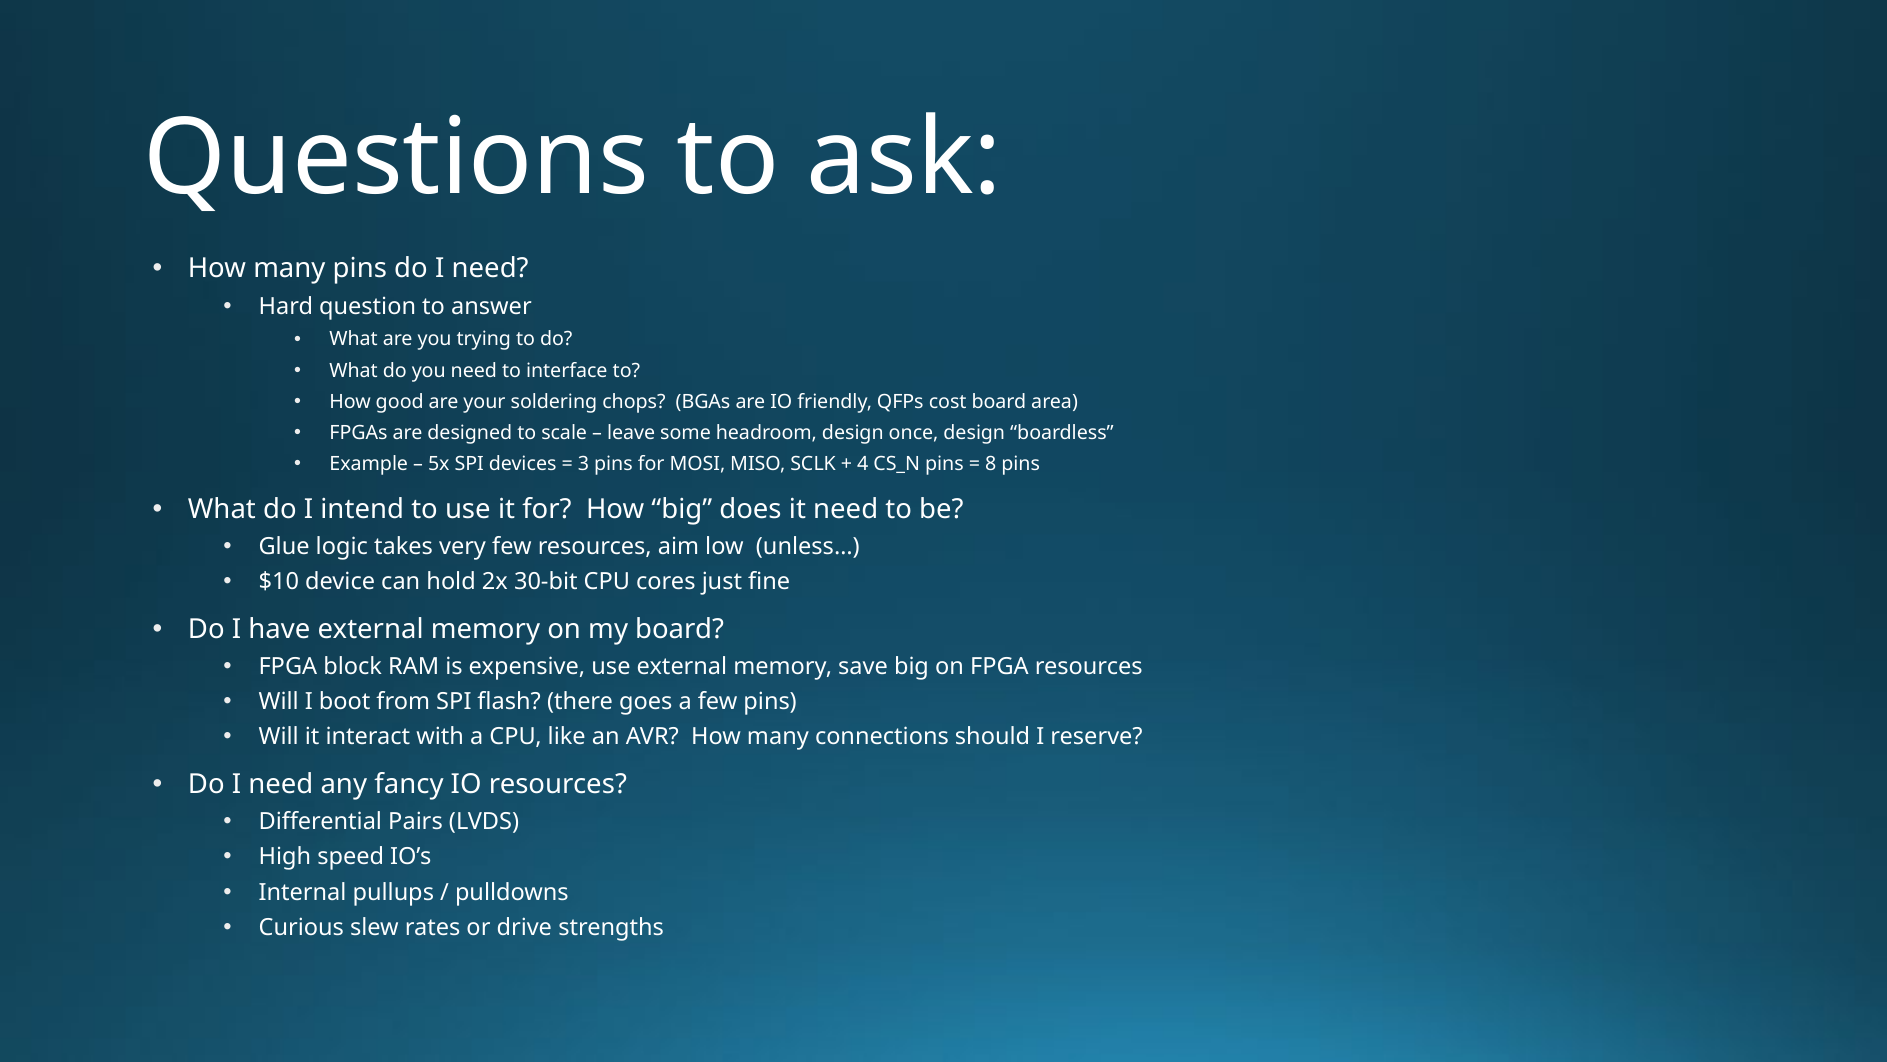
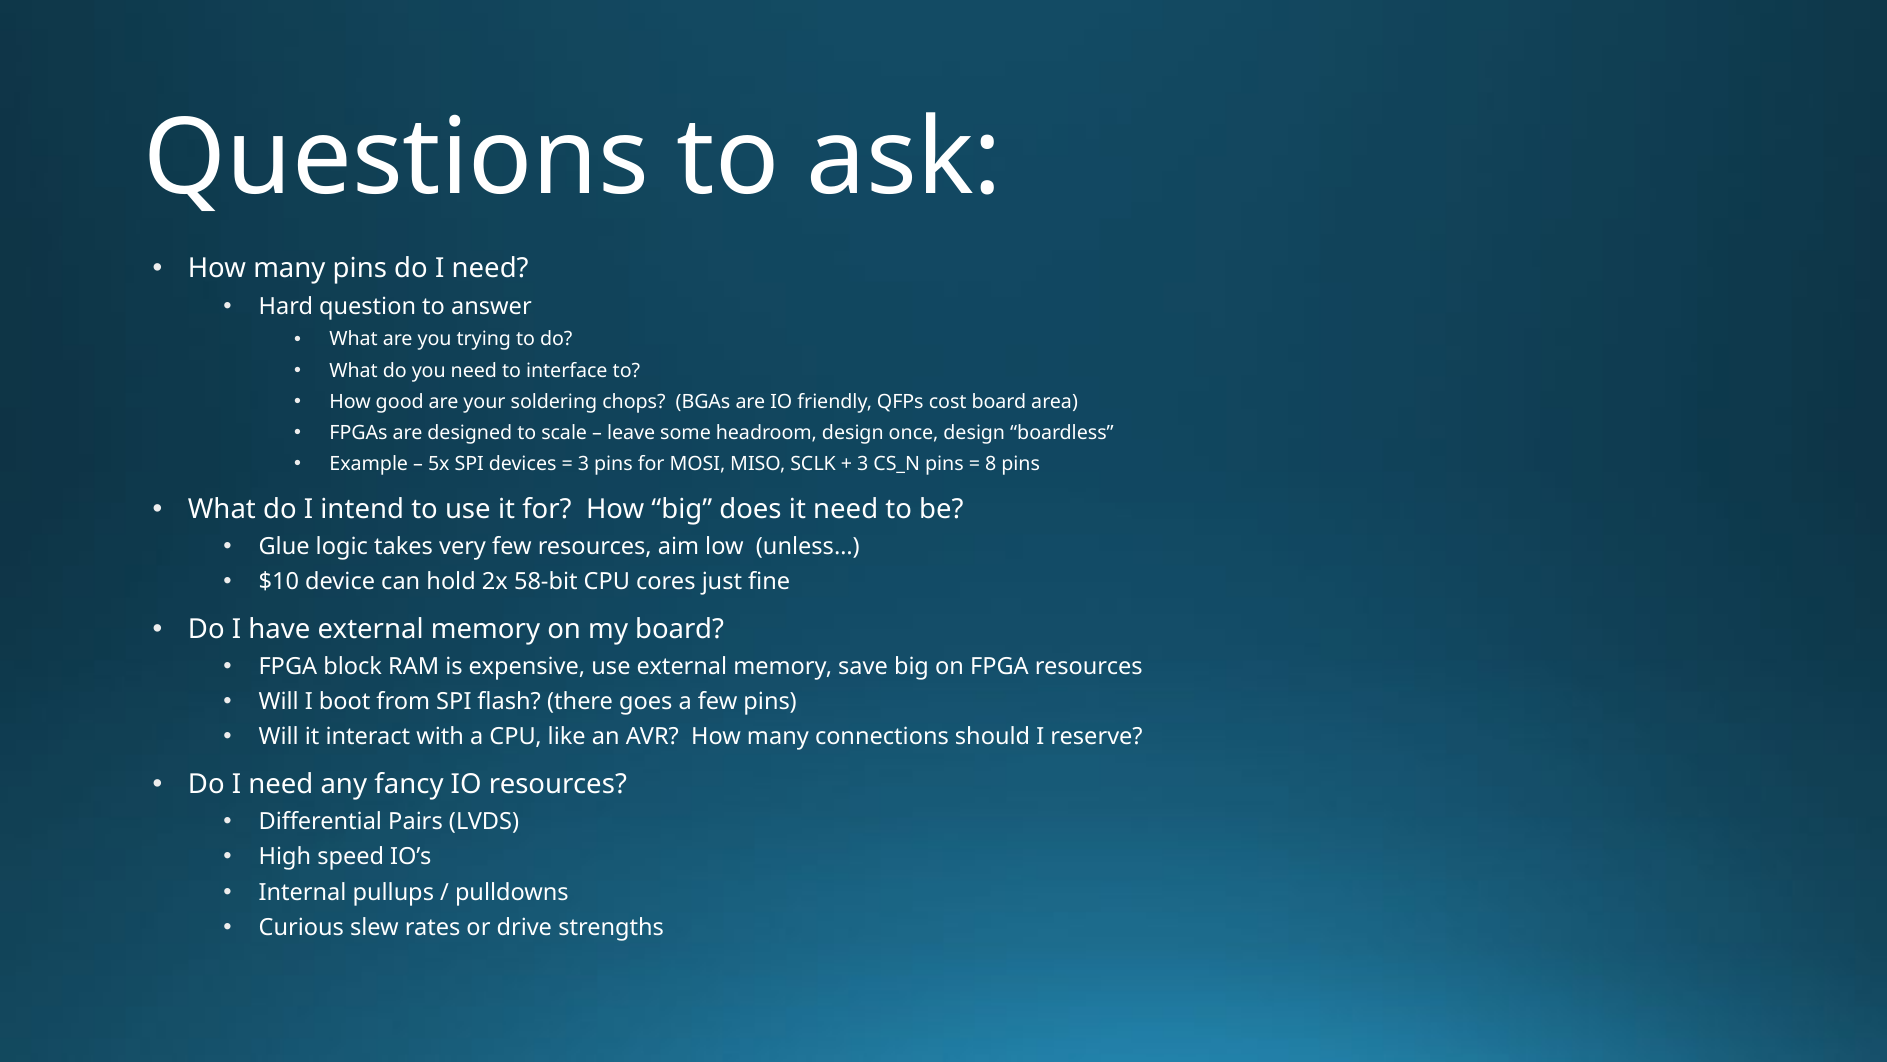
4 at (863, 464): 4 -> 3
30-bit: 30-bit -> 58-bit
